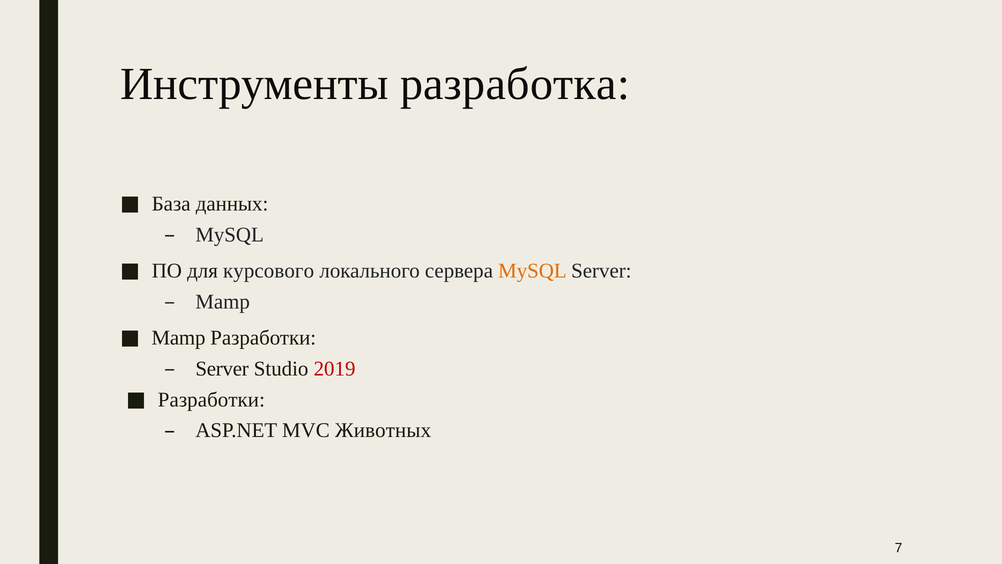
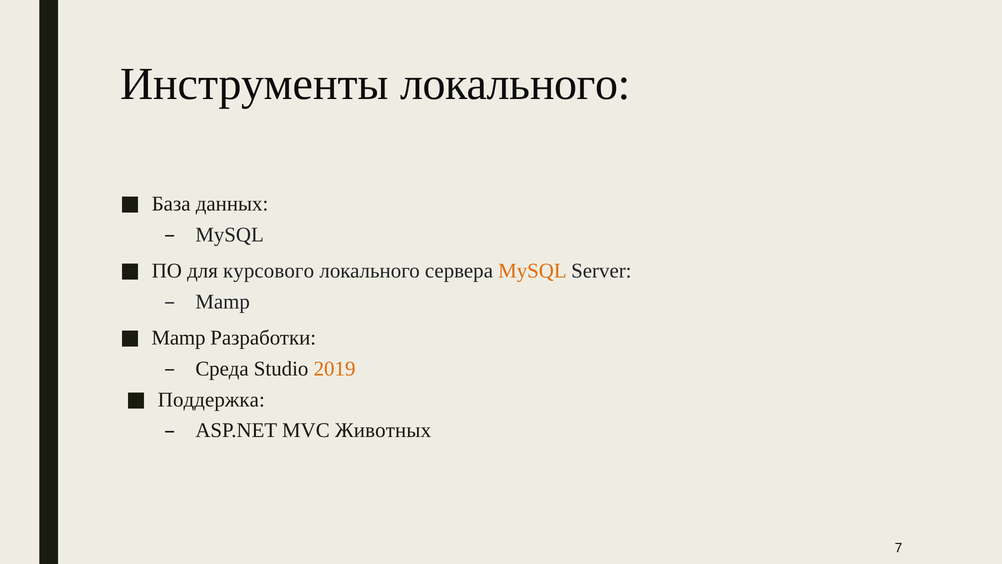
Инструменты разработка: разработка -> локального
Server at (222, 368): Server -> Среда
2019 colour: red -> orange
Разработки at (211, 399): Разработки -> Поддержка
